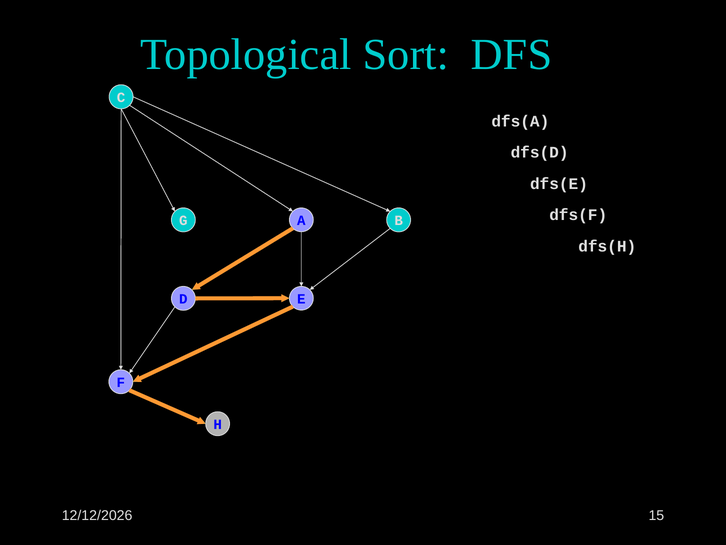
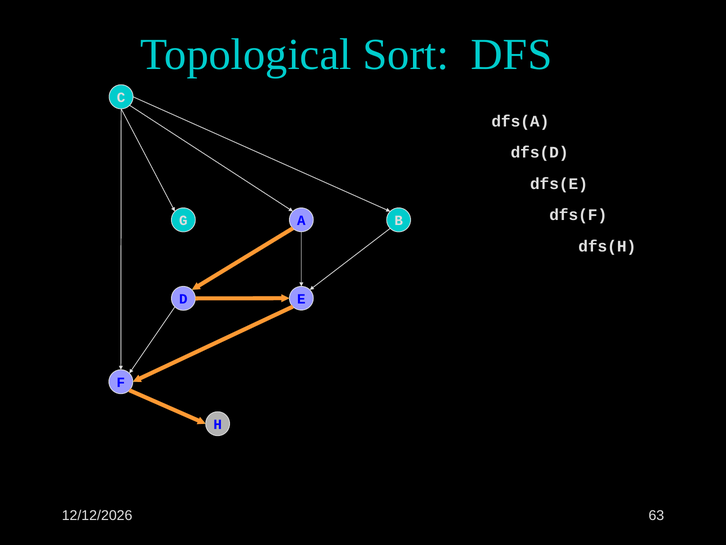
15: 15 -> 63
